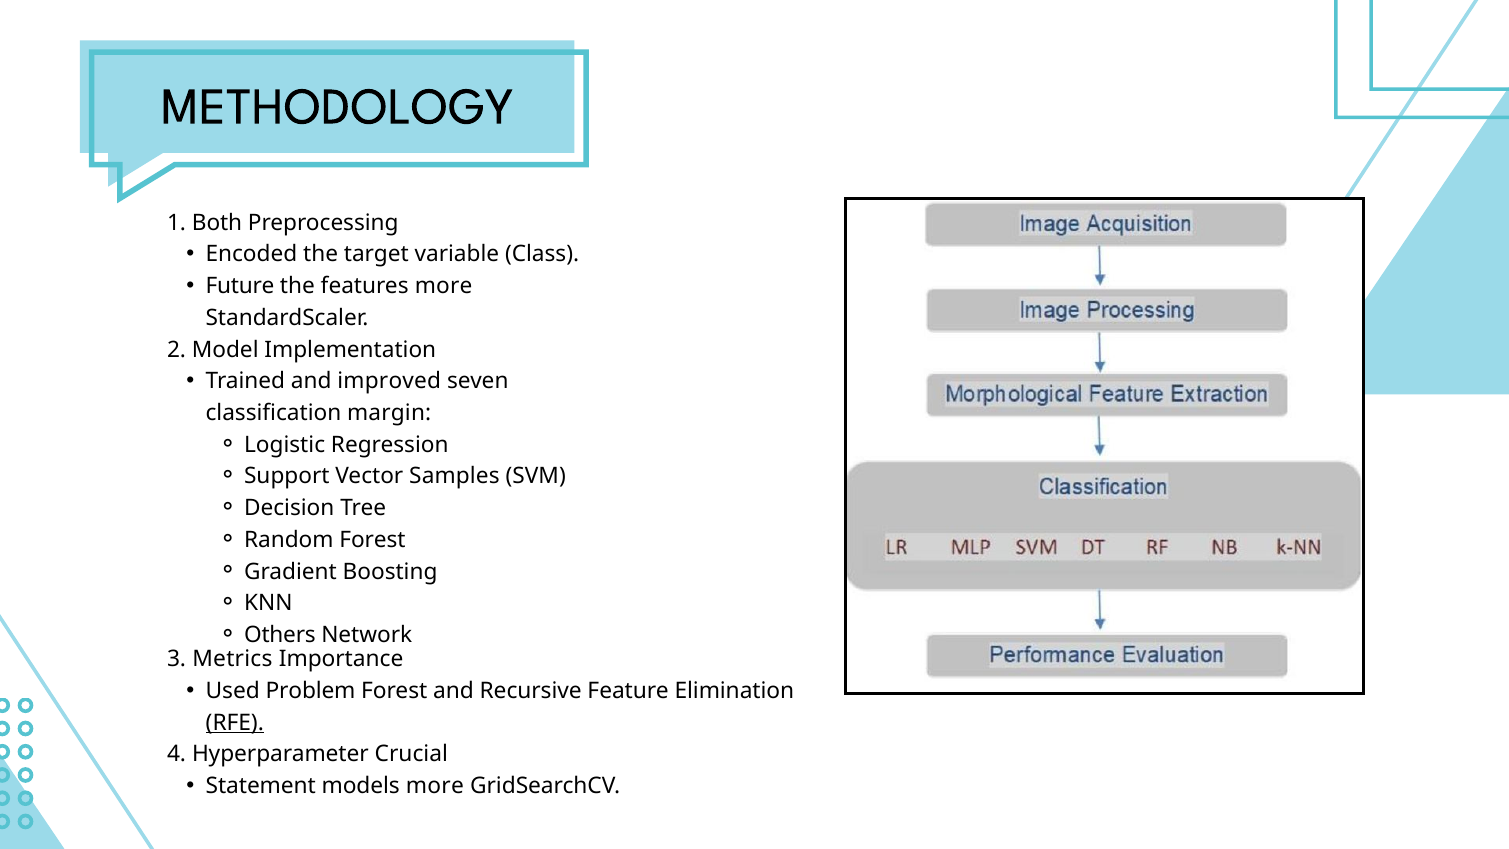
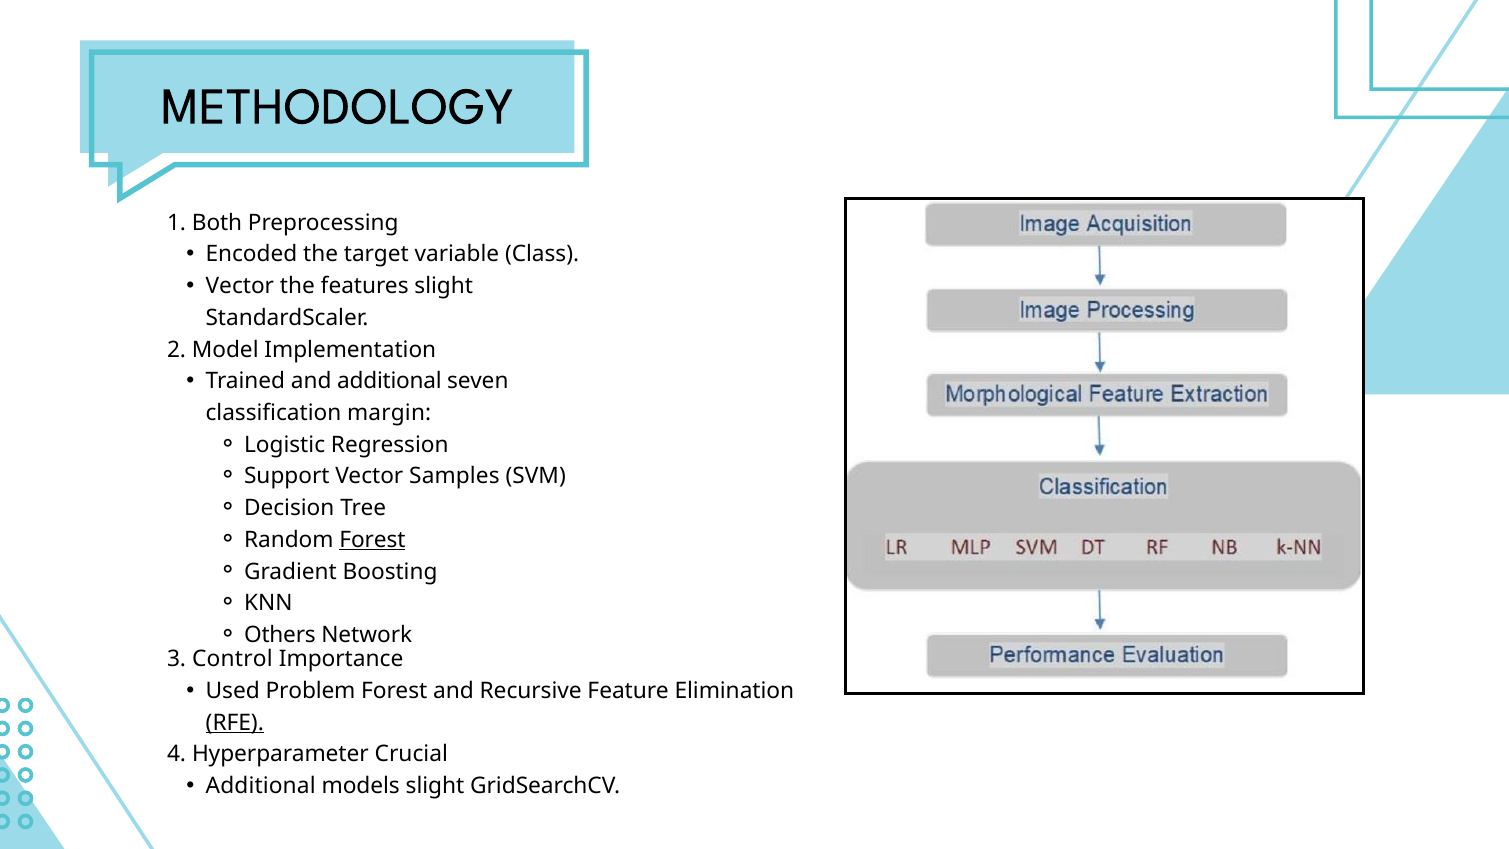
Future at (240, 286): Future -> Vector
features more: more -> slight
and improved: improved -> additional
Forest at (372, 540) underline: none -> present
Metrics: Metrics -> Control
Statement at (261, 786): Statement -> Additional
models more: more -> slight
